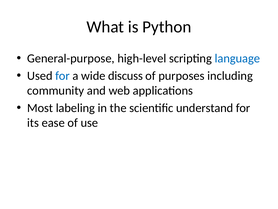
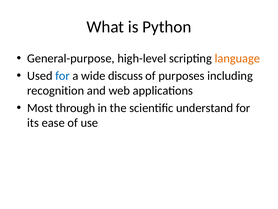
language colour: blue -> orange
community: community -> recognition
labeling: labeling -> through
